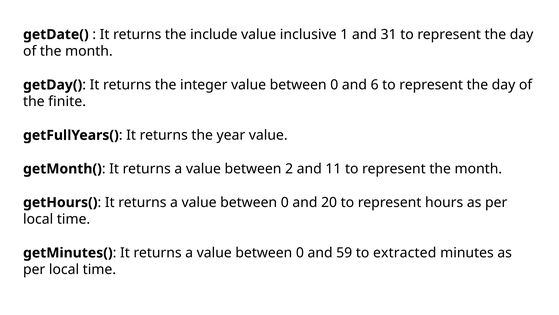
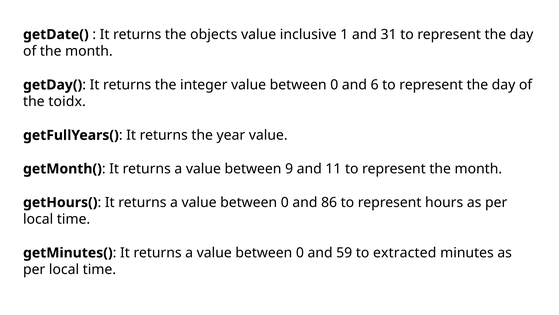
include: include -> objects
finite: finite -> toidx
2: 2 -> 9
20: 20 -> 86
